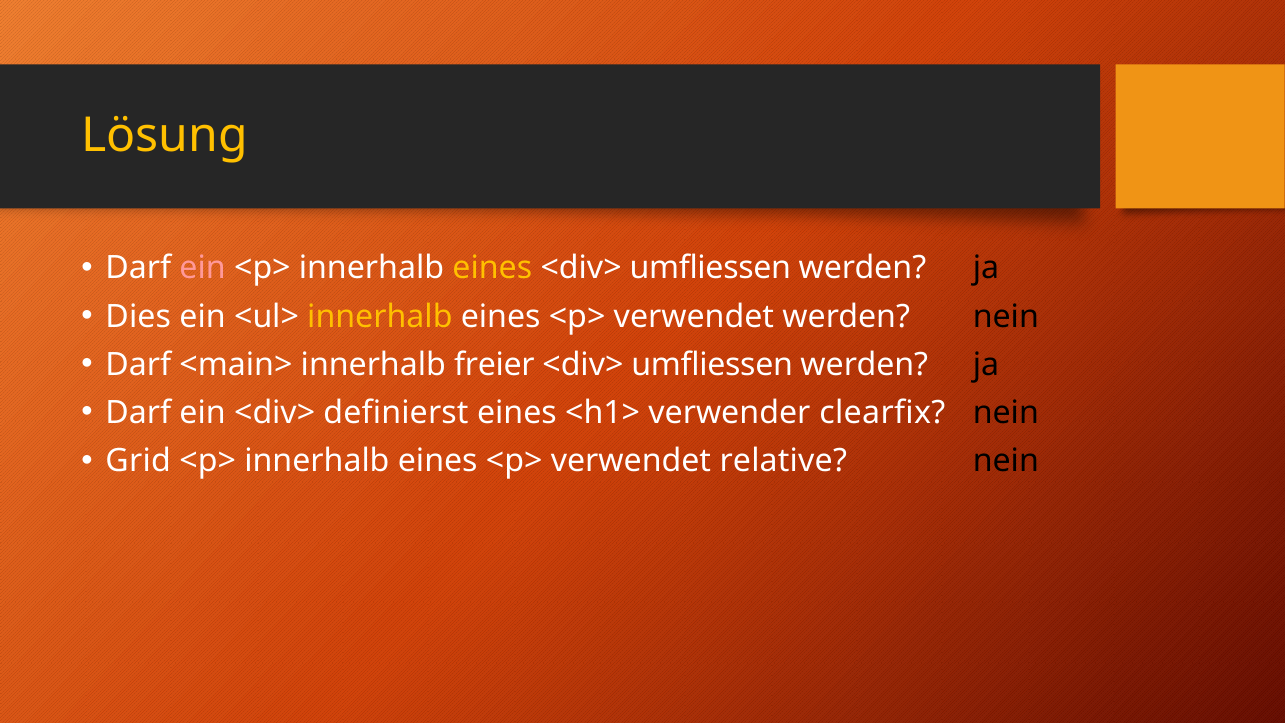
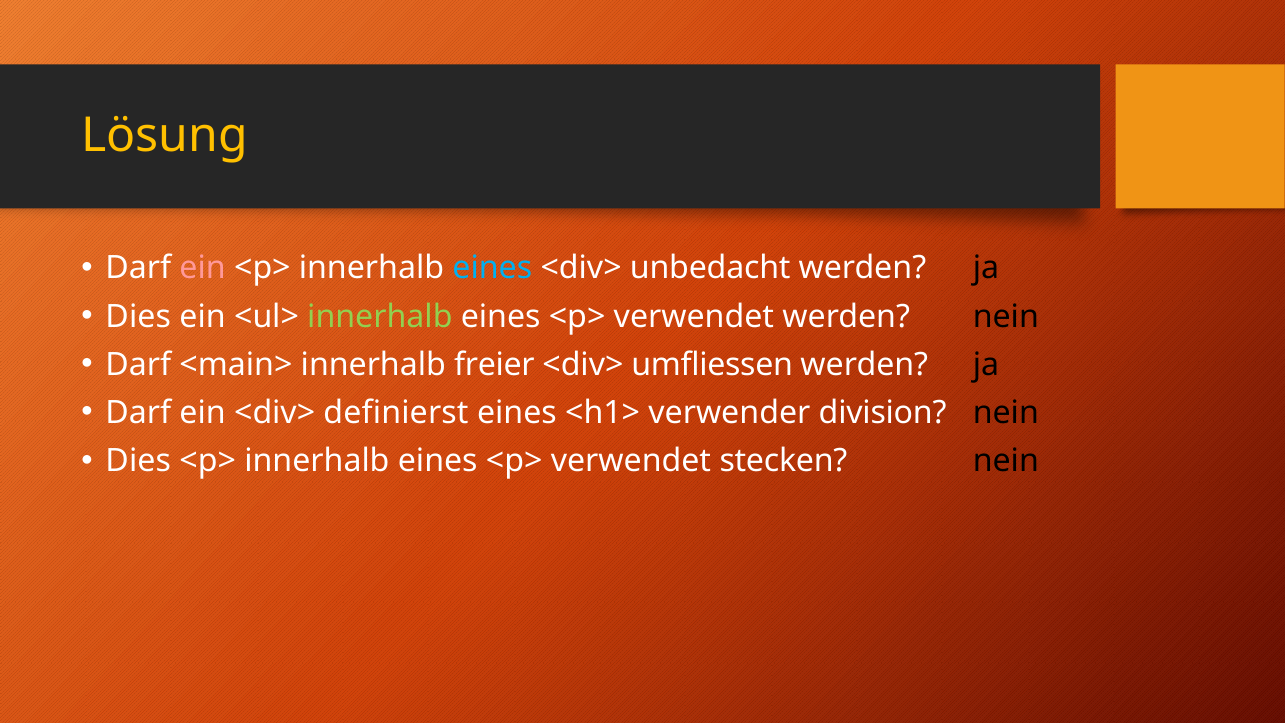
eines at (492, 268) colour: yellow -> light blue
umfliessen at (710, 268): umfliessen -> unbedacht
innerhalb at (380, 316) colour: yellow -> light green
clearfix: clearfix -> division
Grid at (138, 461): Grid -> Dies
relative: relative -> stecken
